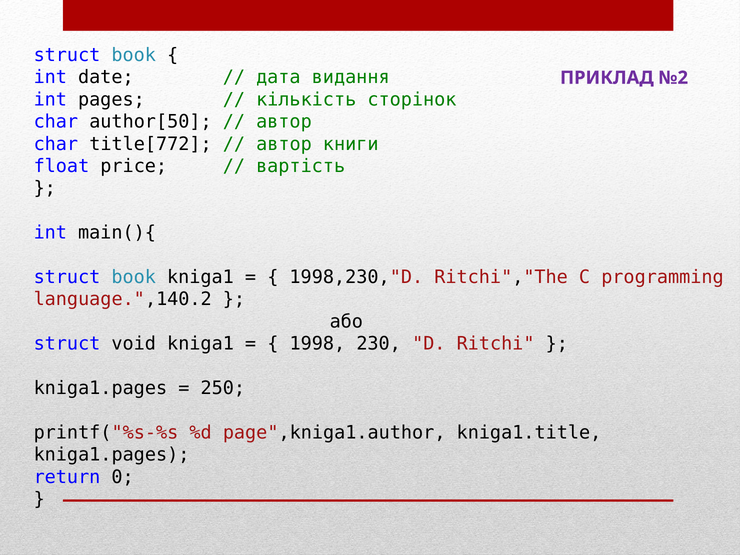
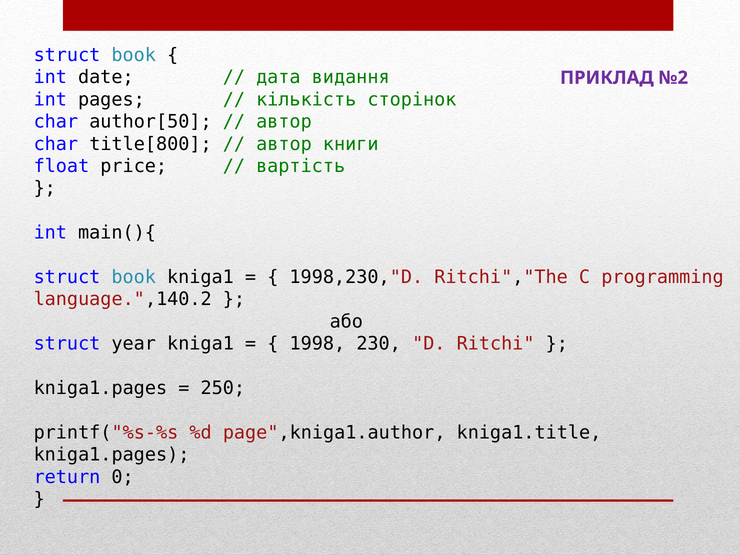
title[772: title[772 -> title[800
void: void -> year
